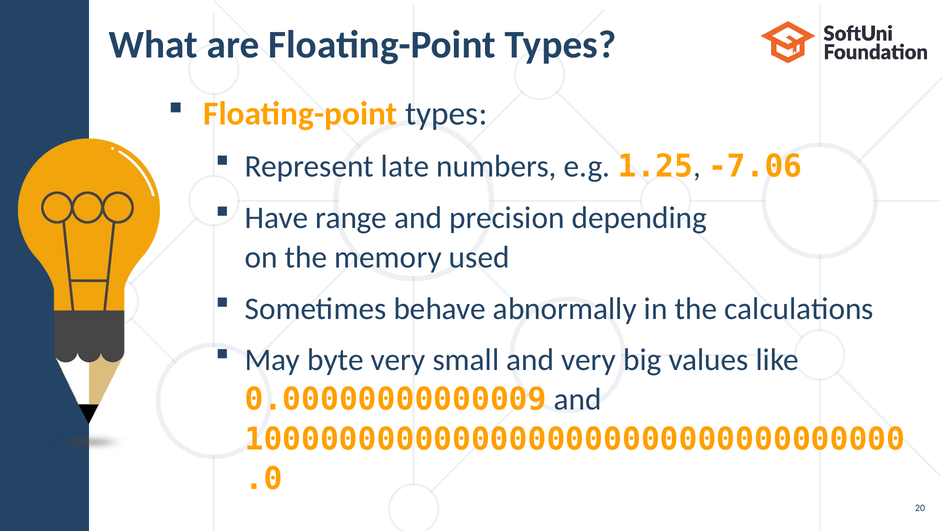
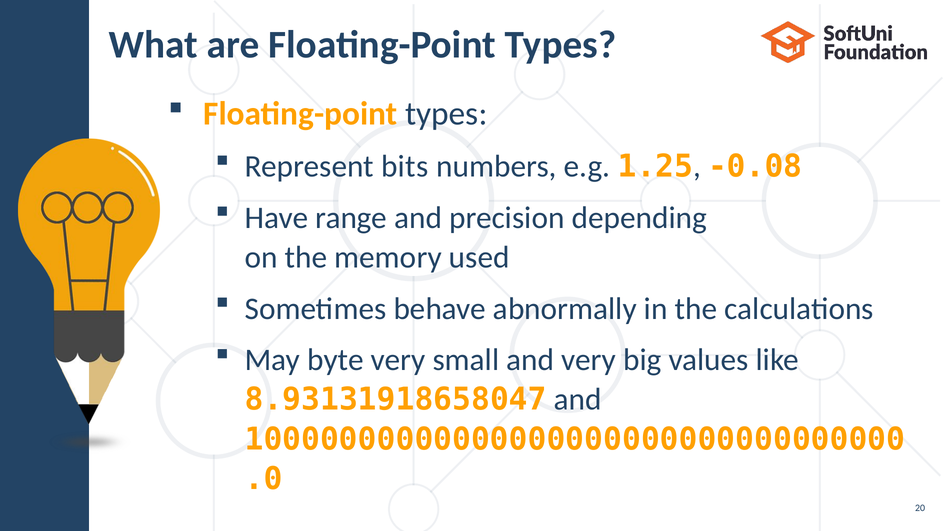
late: late -> bits
-7.06: -7.06 -> -0.08
0.00000000000009: 0.00000000000009 -> 8.93131918658047
